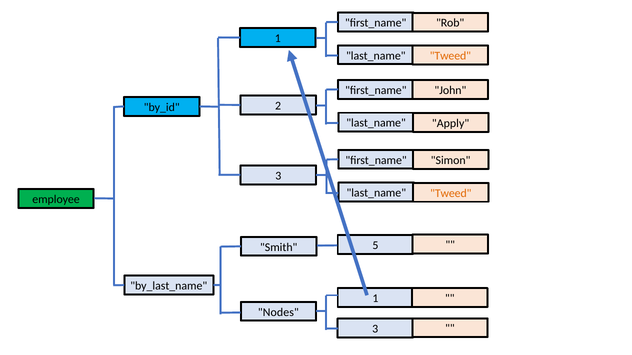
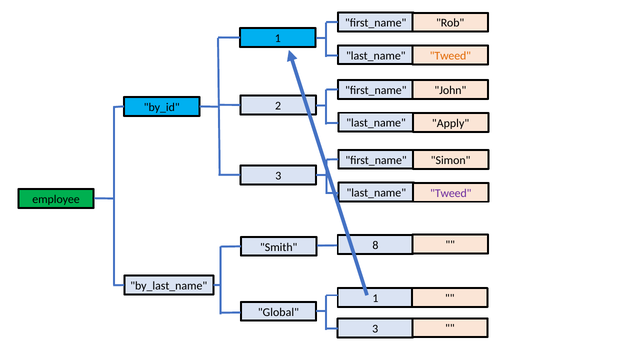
Tweed at (451, 193) colour: orange -> purple
5: 5 -> 8
Nodes: Nodes -> Global
